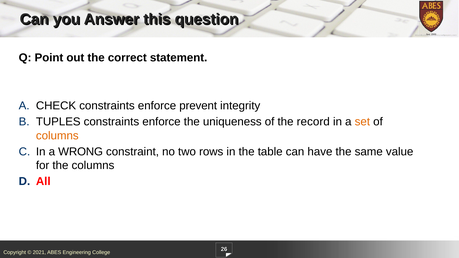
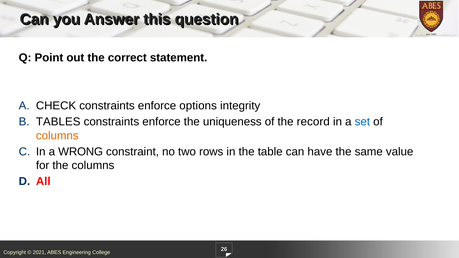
prevent: prevent -> options
TUPLES: TUPLES -> TABLES
set colour: orange -> blue
